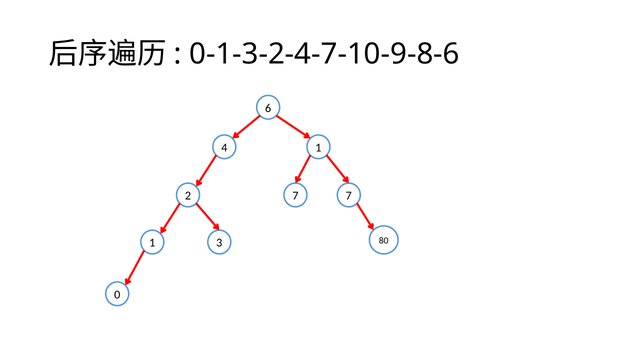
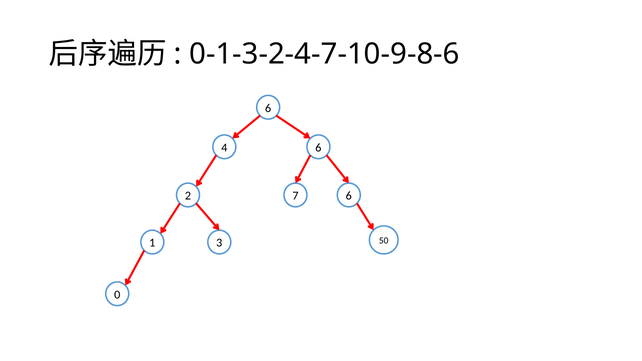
4 1: 1 -> 6
7 7: 7 -> 6
80: 80 -> 50
